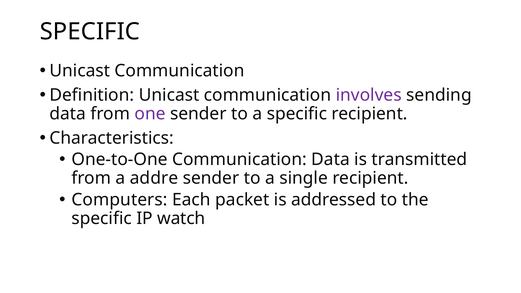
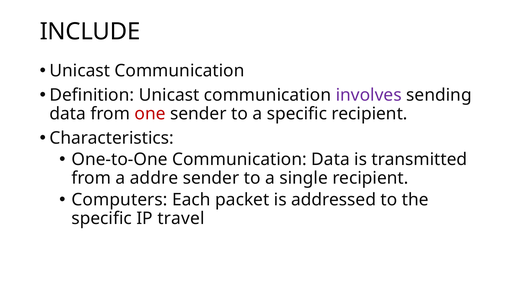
SPECIFIC at (90, 32): SPECIFIC -> INCLUDE
one colour: purple -> red
watch: watch -> travel
